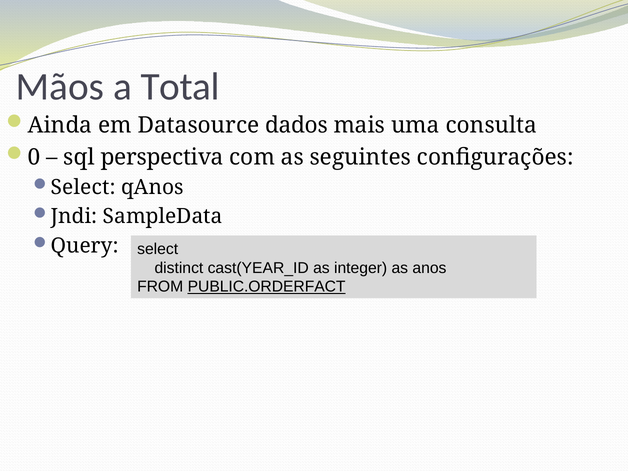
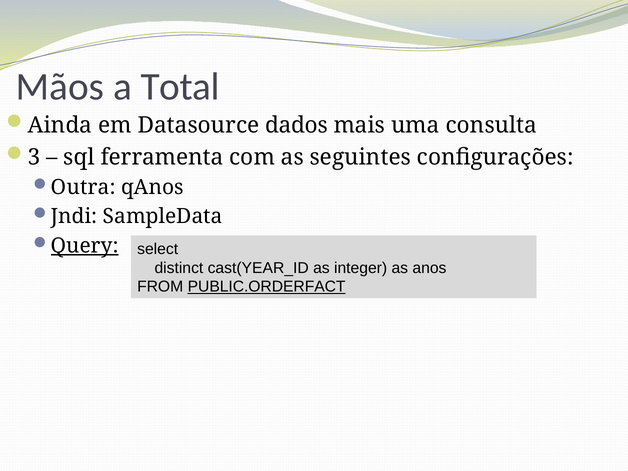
0: 0 -> 3
perspectiva: perspectiva -> ferramenta
Select at (83, 187): Select -> Outra
Query underline: none -> present
